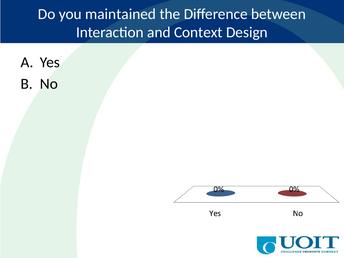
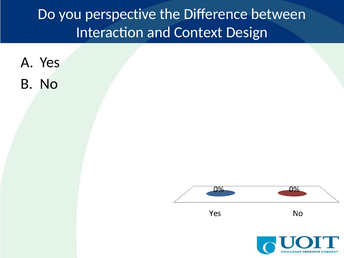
maintained: maintained -> perspective
